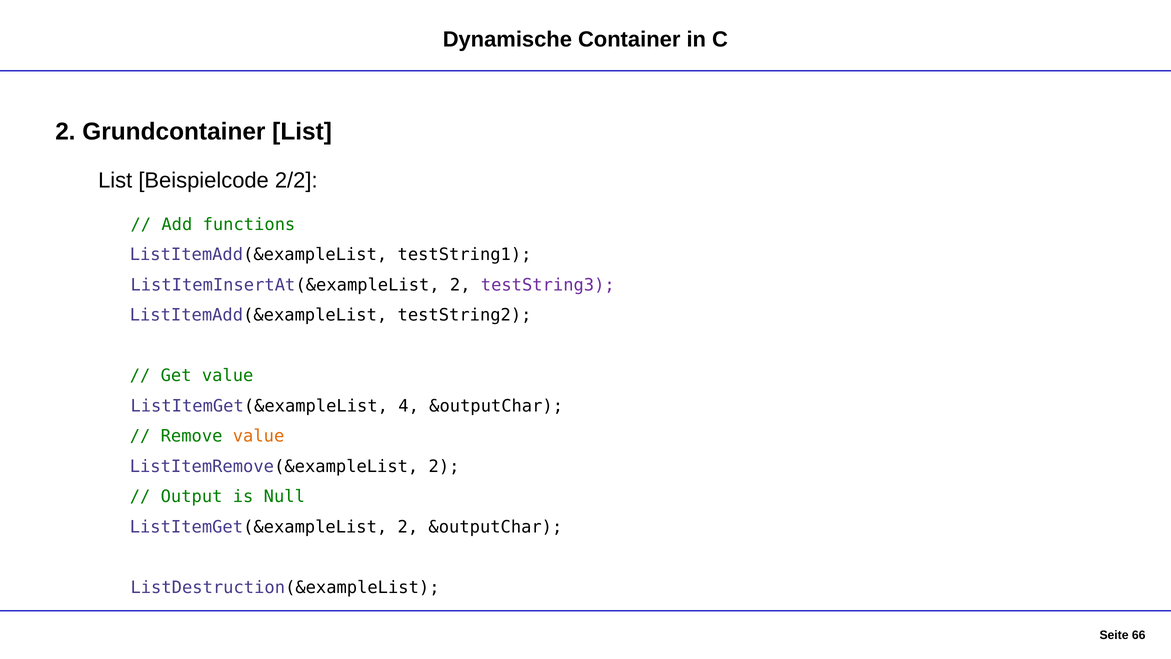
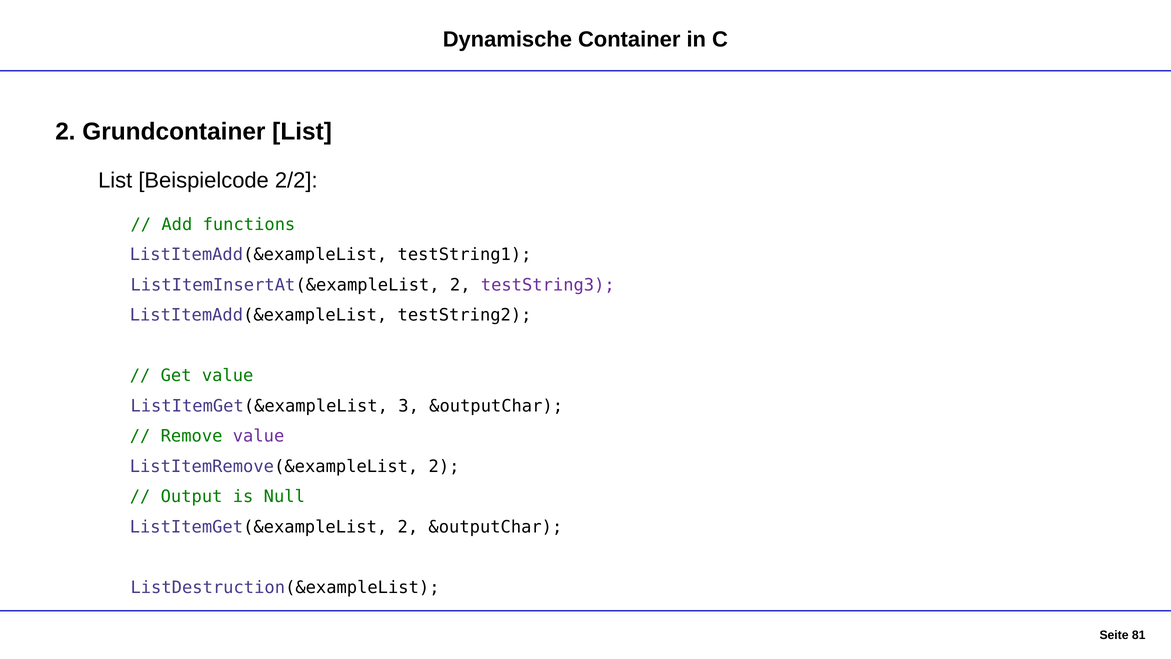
4: 4 -> 3
value at (259, 436) colour: orange -> purple
66: 66 -> 81
